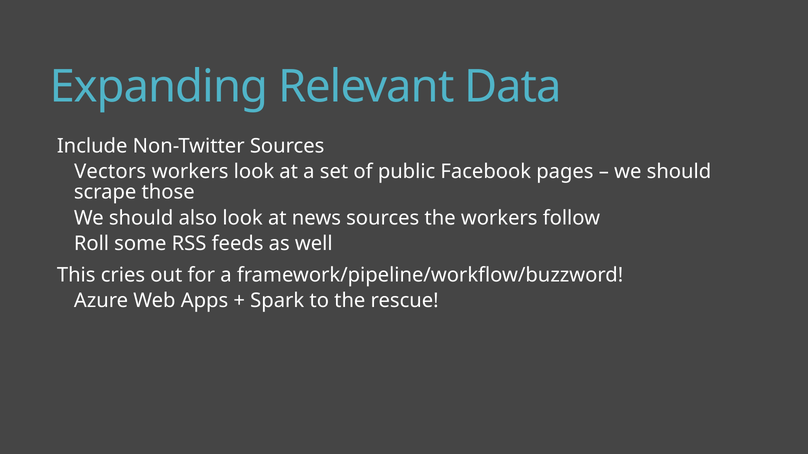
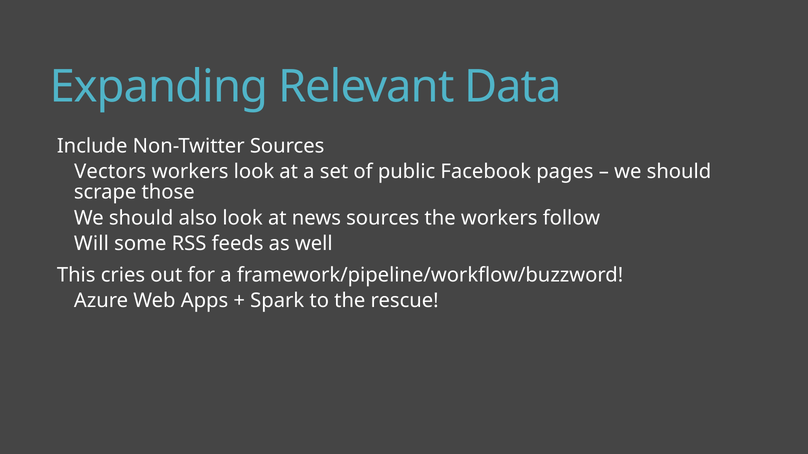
Roll: Roll -> Will
